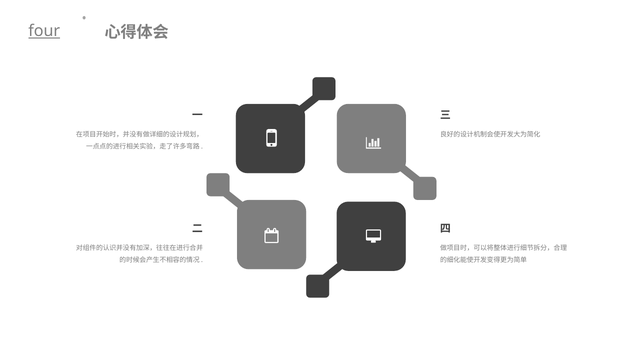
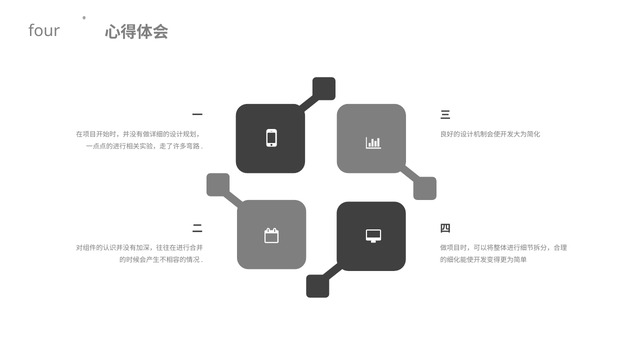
four underline: present -> none
